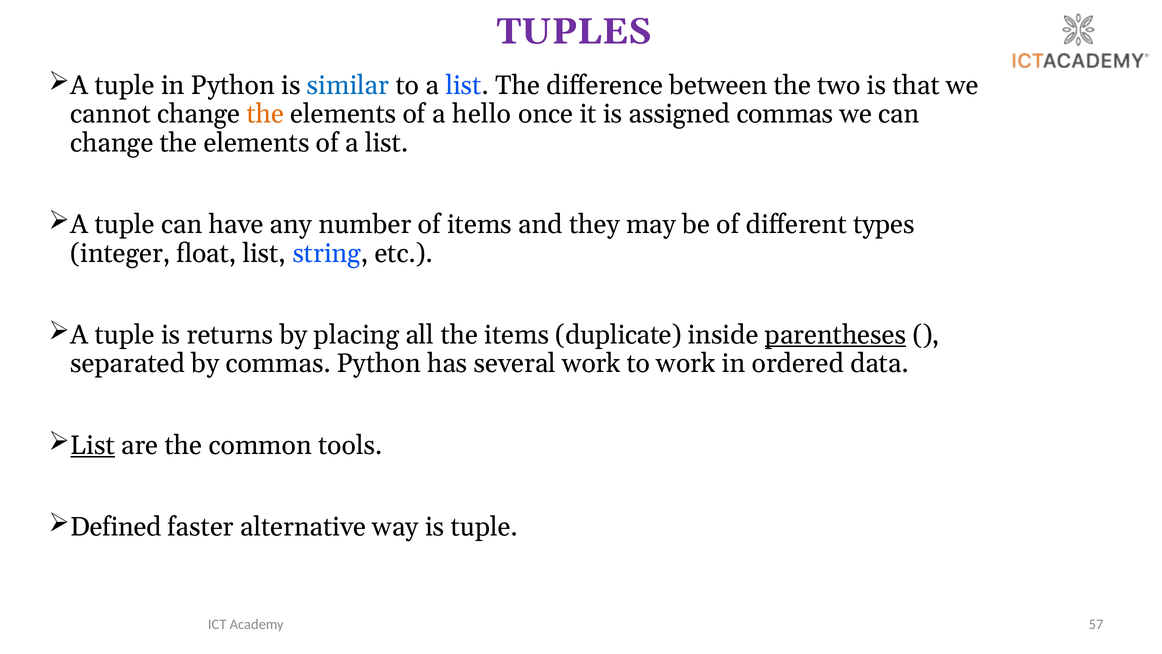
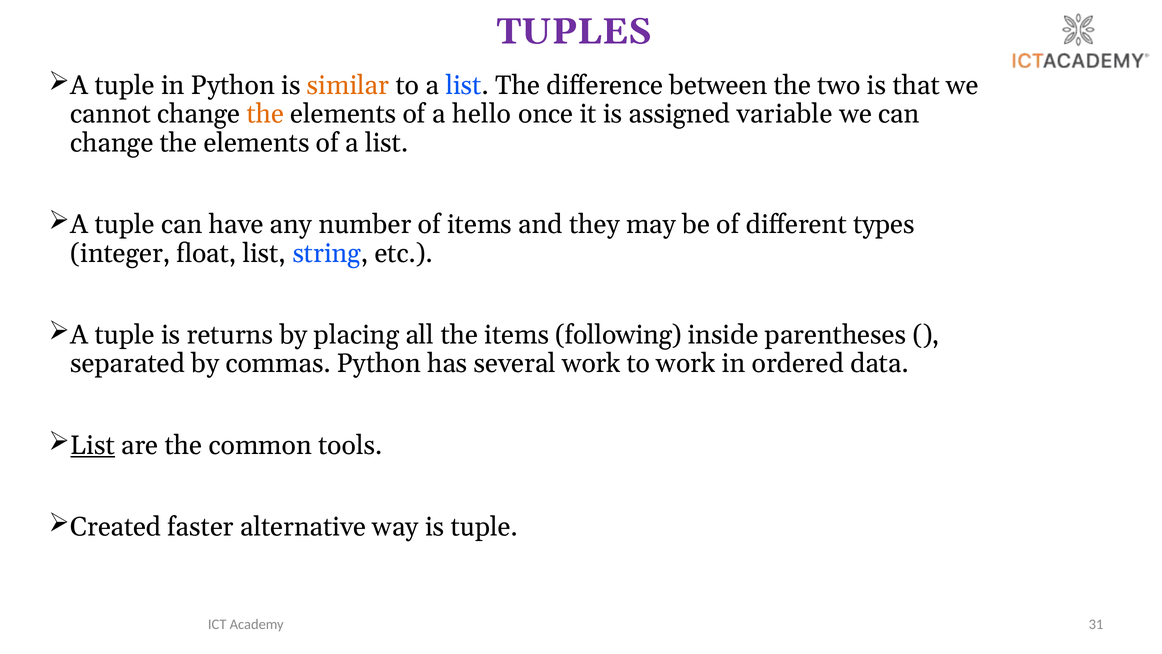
similar colour: blue -> orange
assigned commas: commas -> variable
duplicate: duplicate -> following
parentheses underline: present -> none
Defined: Defined -> Created
57: 57 -> 31
